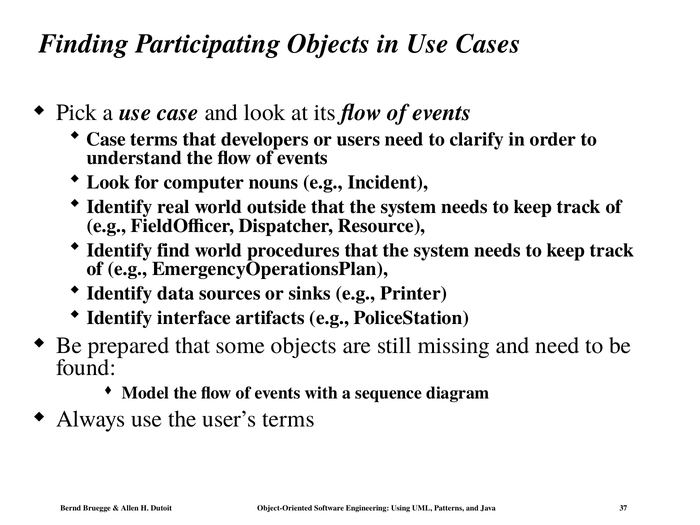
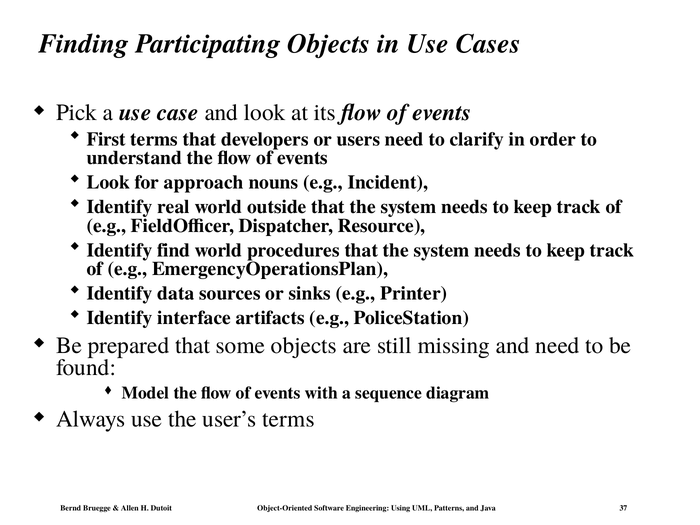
Case at (106, 139): Case -> First
computer: computer -> approach
